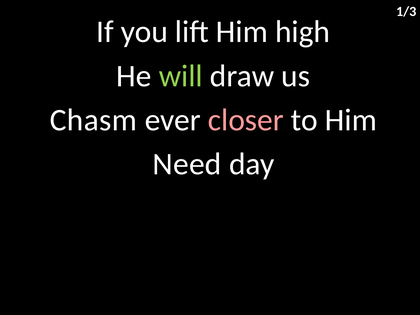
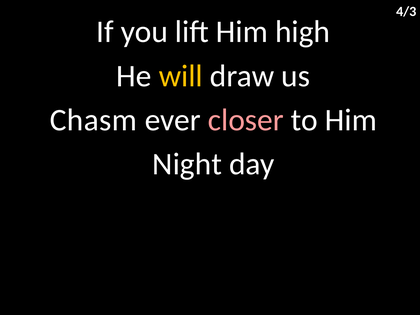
1/3: 1/3 -> 4/3
will colour: light green -> yellow
Need: Need -> Night
